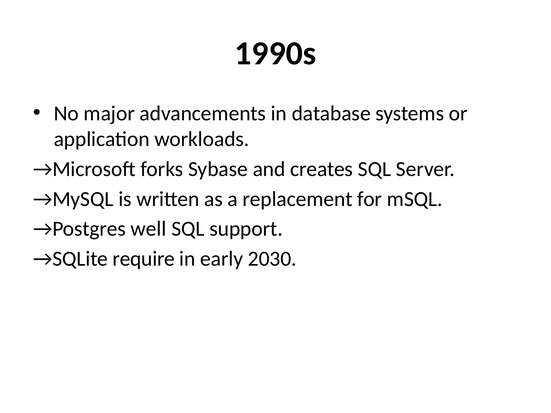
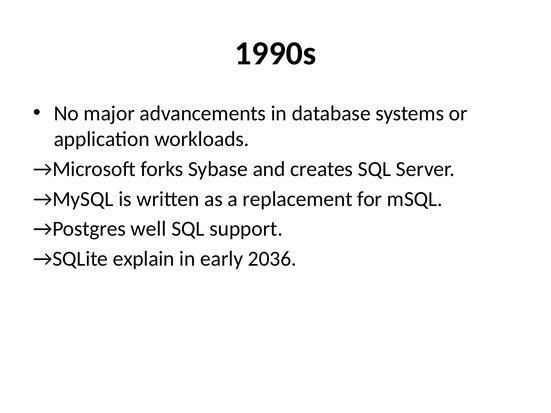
require: require -> explain
2030: 2030 -> 2036
